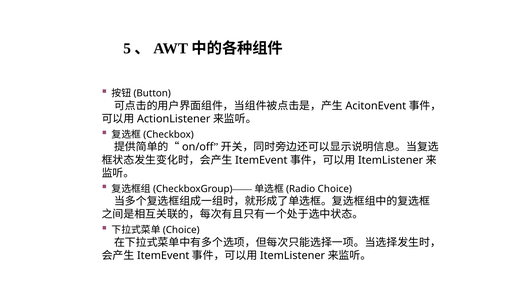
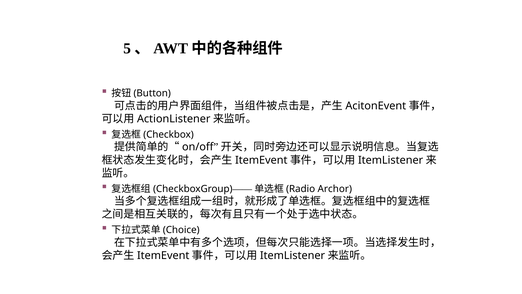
Choice: Choice -> Archor
